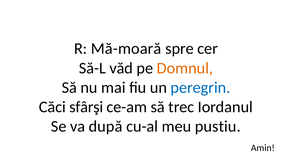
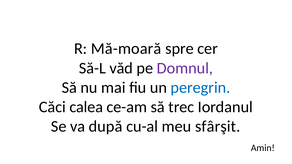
Domnul colour: orange -> purple
sfârşi: sfârşi -> calea
pustiu: pustiu -> sfârşit
